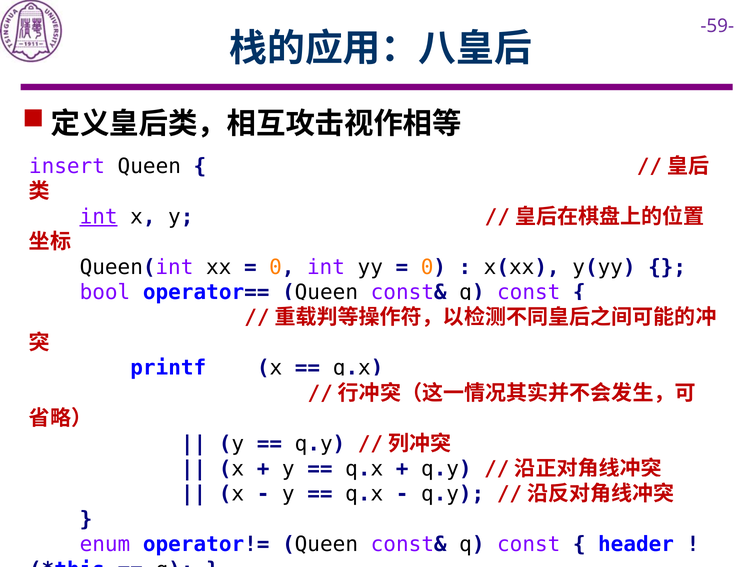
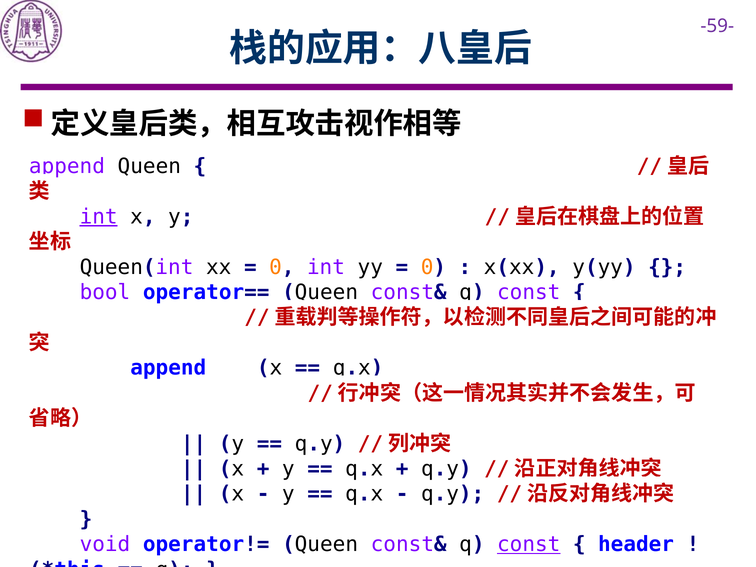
insert at (67, 166): insert -> append
printf at (168, 368): printf -> append
enum: enum -> void
const at (529, 544) underline: none -> present
